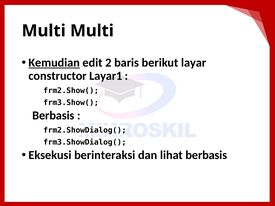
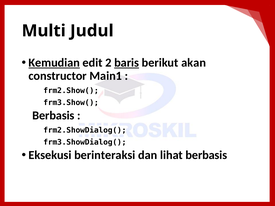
Multi Multi: Multi -> Judul
baris underline: none -> present
layar: layar -> akan
Layar1: Layar1 -> Main1
